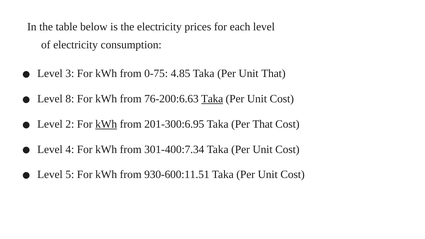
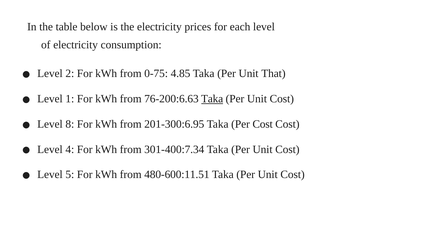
3: 3 -> 2
8: 8 -> 1
2: 2 -> 8
kWh at (106, 124) underline: present -> none
Per That: That -> Cost
930-600:11.51: 930-600:11.51 -> 480-600:11.51
